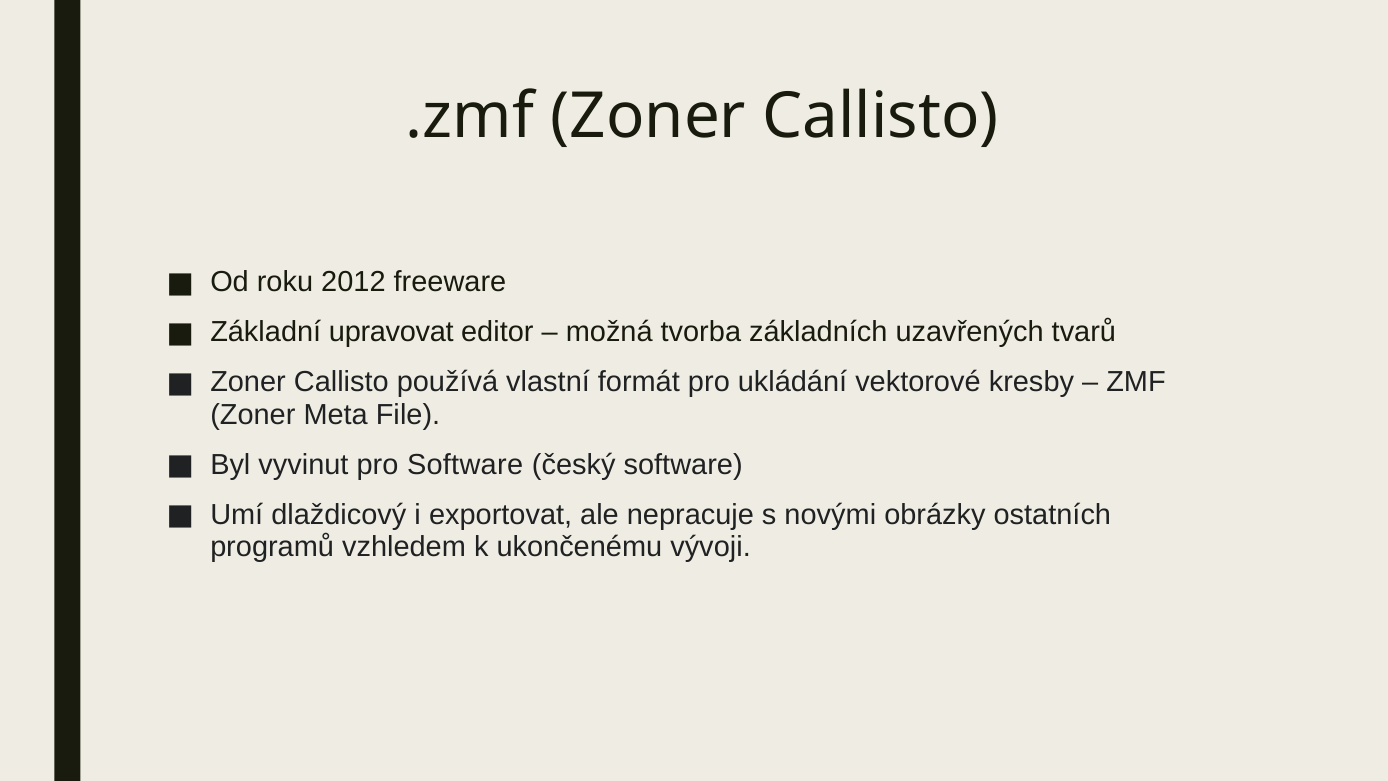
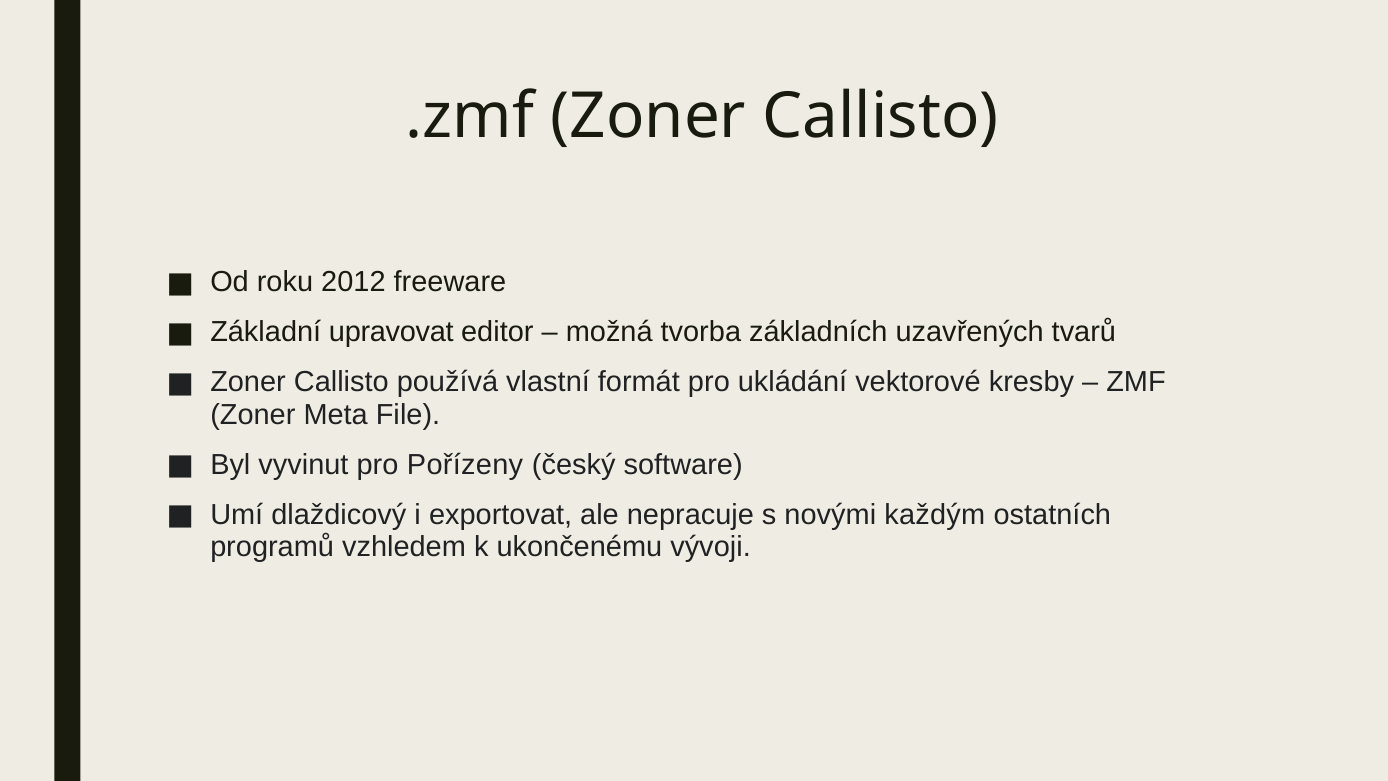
pro Software: Software -> Pořízeny
obrázky: obrázky -> každým
